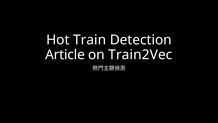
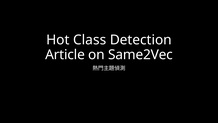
Train: Train -> Class
Train2Vec: Train2Vec -> Same2Vec
